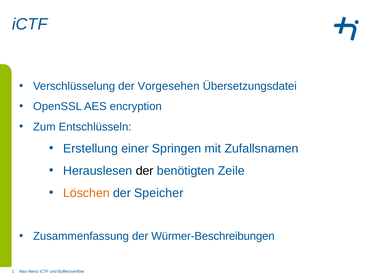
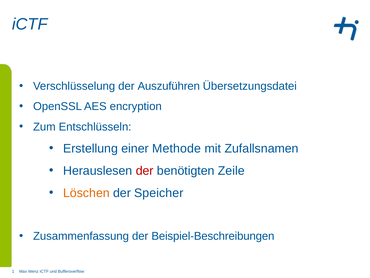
Vorgesehen: Vorgesehen -> Auszuführen
Springen: Springen -> Methode
der at (145, 170) colour: black -> red
Würmer-Beschreibungen: Würmer-Beschreibungen -> Beispiel-Beschreibungen
